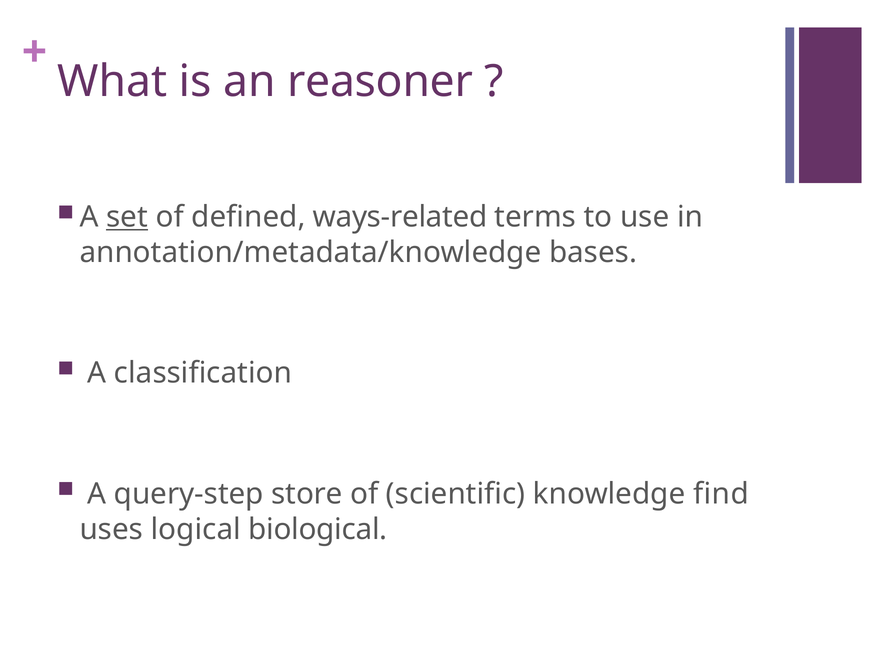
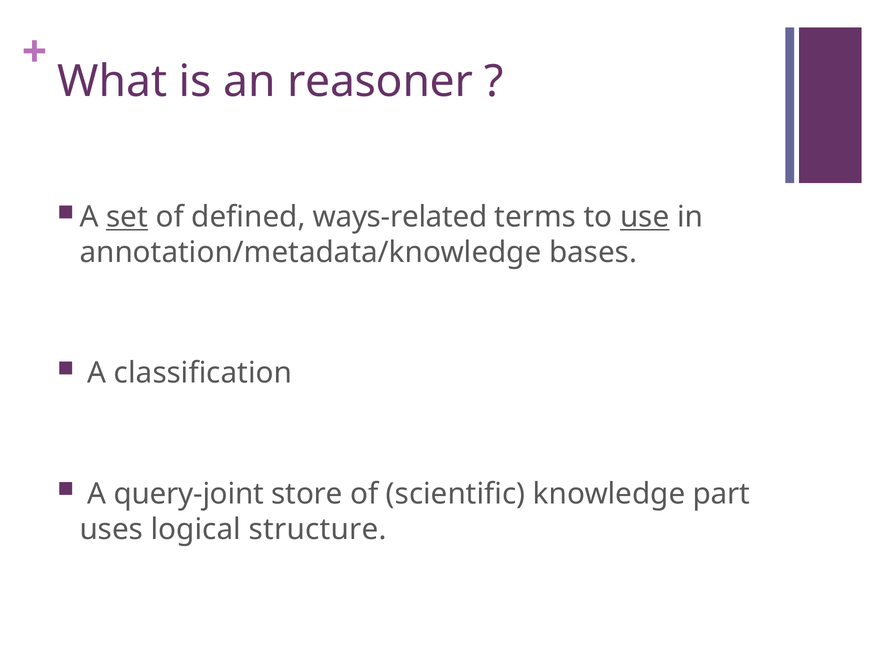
use underline: none -> present
query-step: query-step -> query-joint
find: find -> part
biological: biological -> structure
